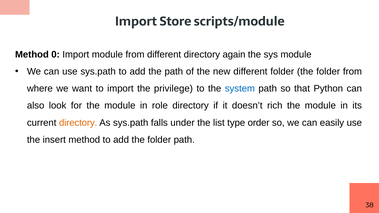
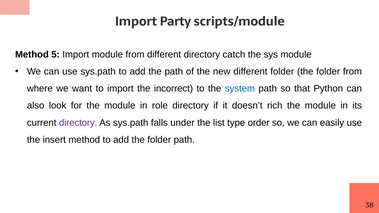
Store: Store -> Party
0: 0 -> 5
again: again -> catch
privilege: privilege -> incorrect
directory at (78, 123) colour: orange -> purple
